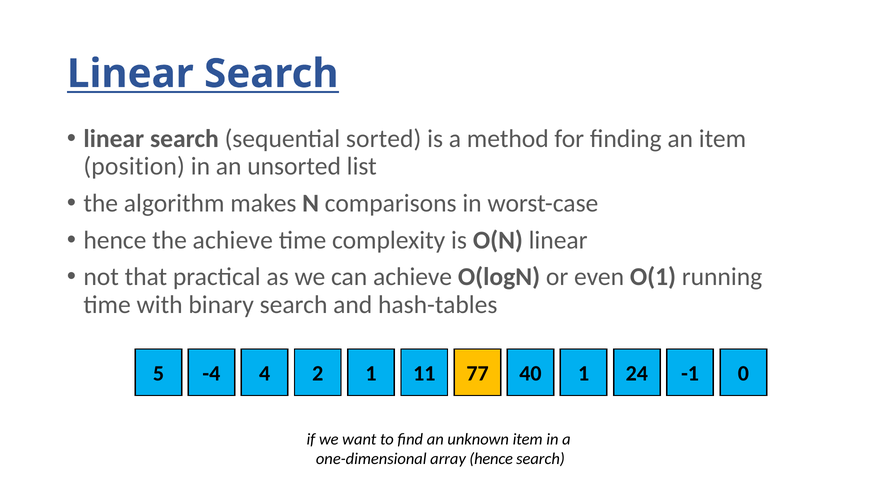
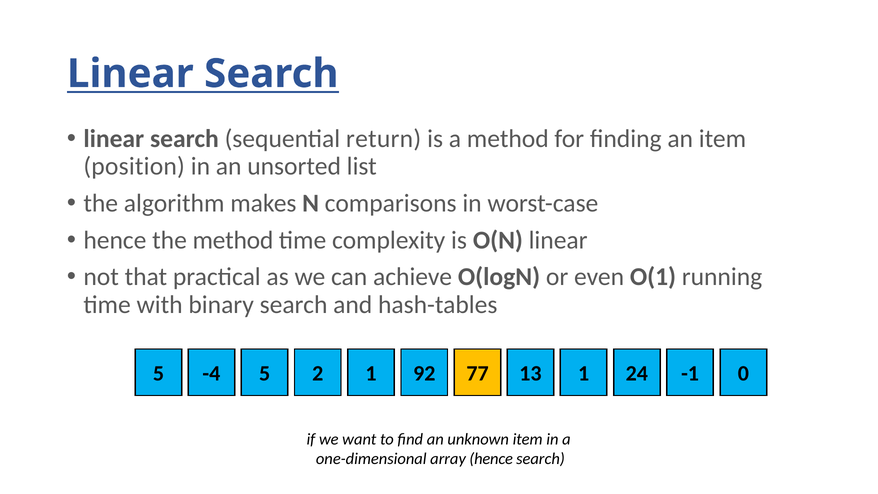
sorted: sorted -> return
the achieve: achieve -> method
-4 4: 4 -> 5
11: 11 -> 92
40: 40 -> 13
